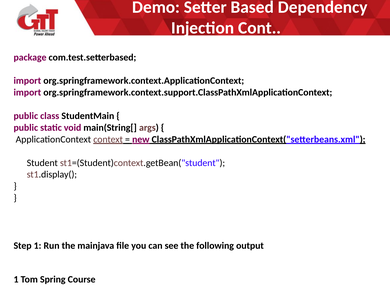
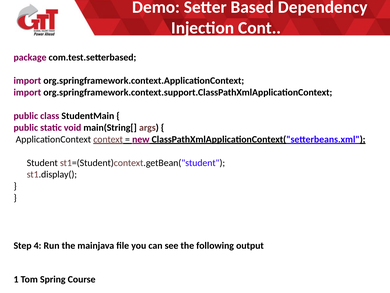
Step 1: 1 -> 4
